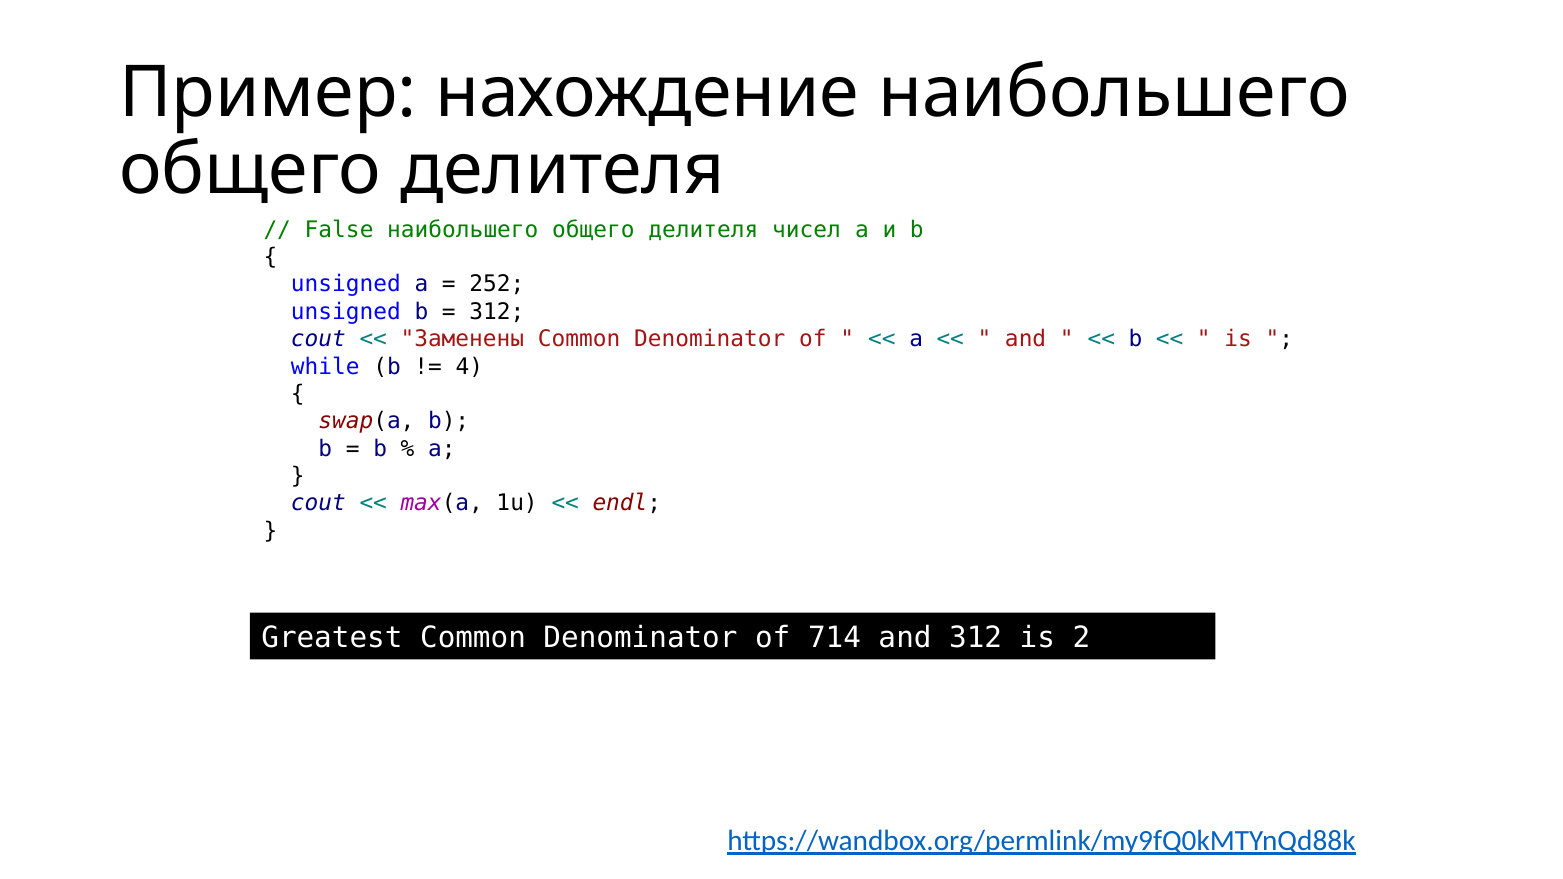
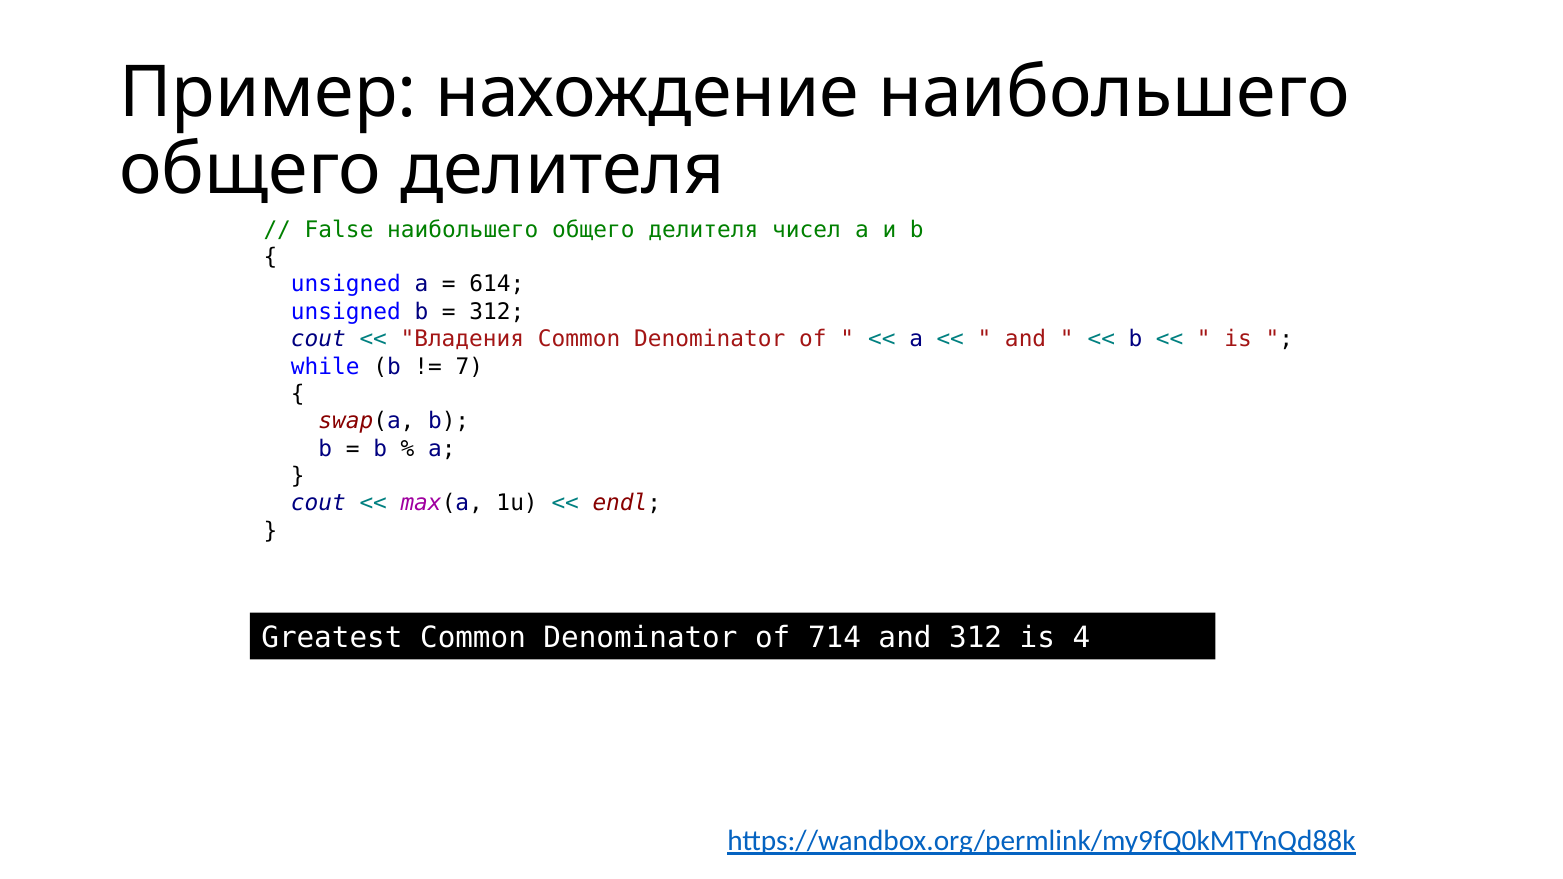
252: 252 -> 614
Заменены: Заменены -> Владения
4: 4 -> 7
2: 2 -> 4
